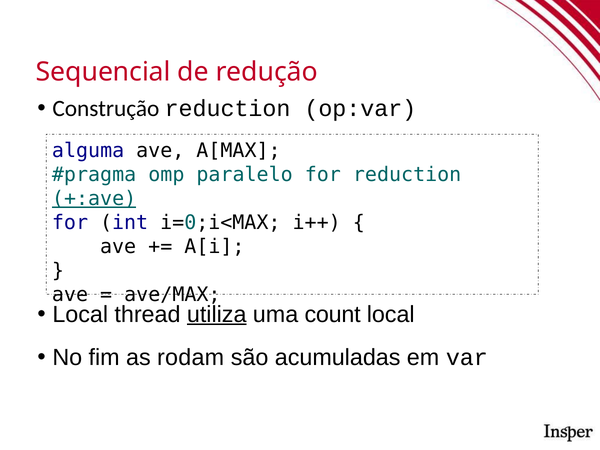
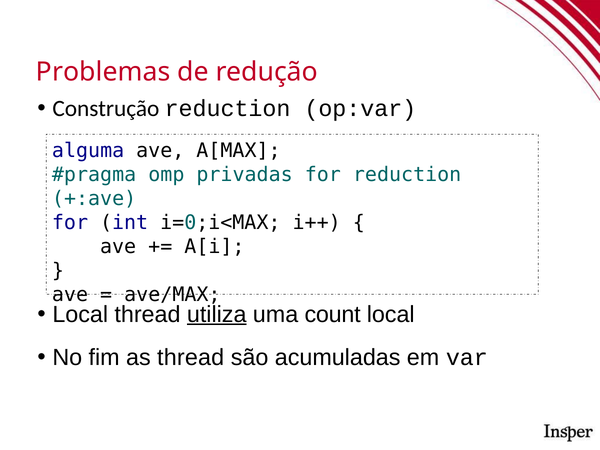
Sequencial: Sequencial -> Problemas
paralelo: paralelo -> privadas
+:ave underline: present -> none
as rodam: rodam -> thread
